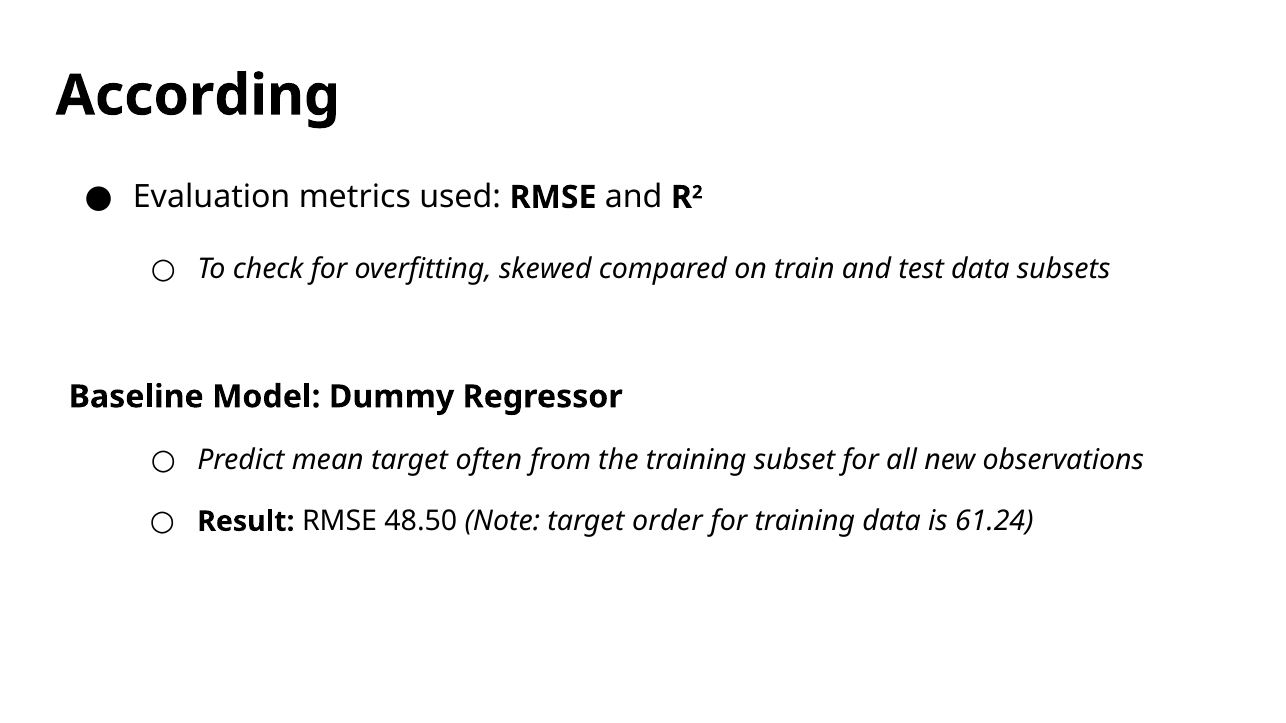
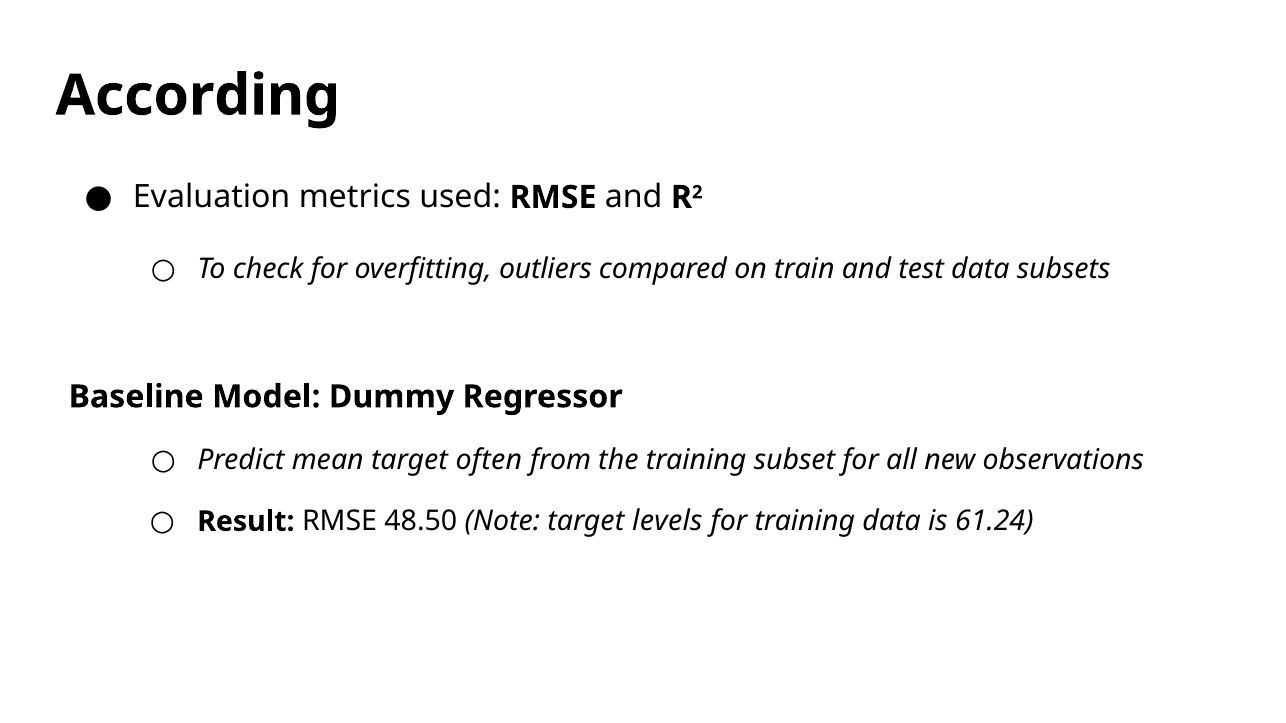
skewed: skewed -> outliers
order: order -> levels
